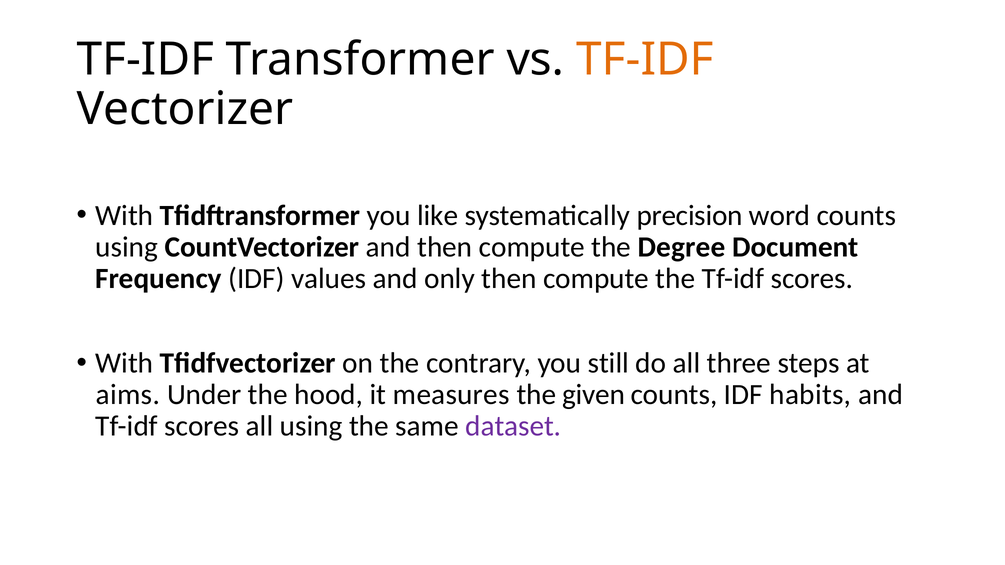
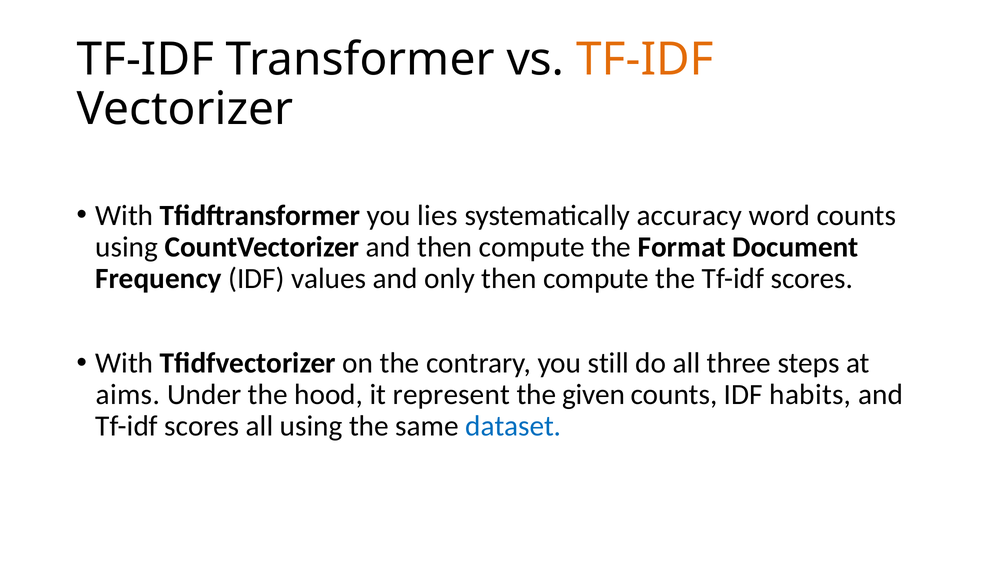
like: like -> lies
precision: precision -> accuracy
Degree: Degree -> Format
measures: measures -> represent
dataset colour: purple -> blue
